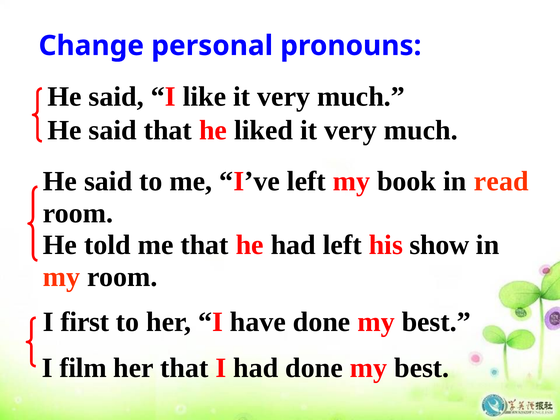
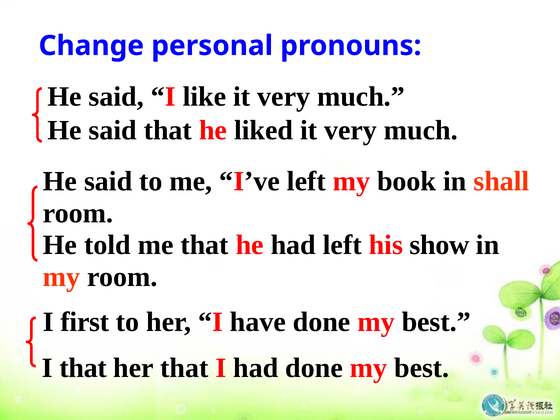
read: read -> shall
I film: film -> that
